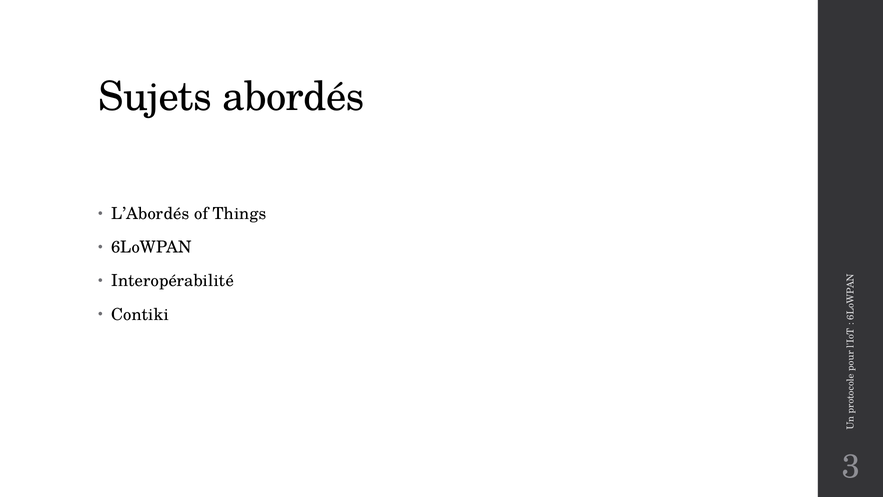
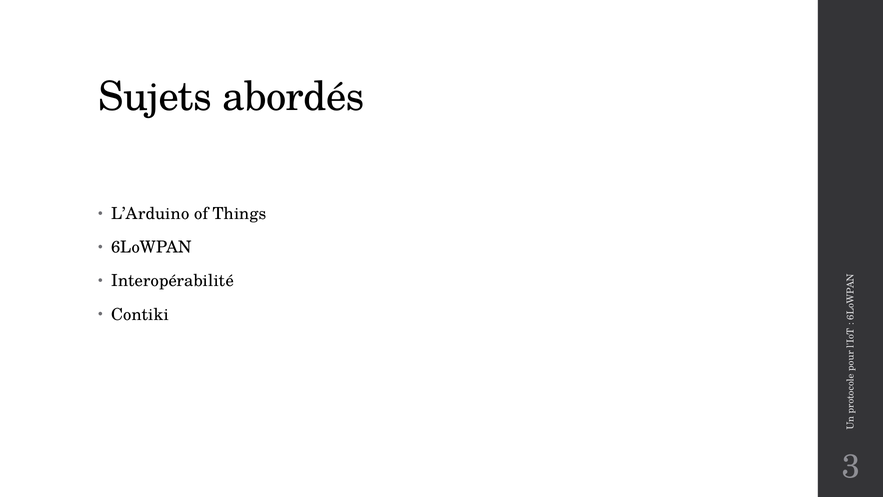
L’Abordés: L’Abordés -> L’Arduino
